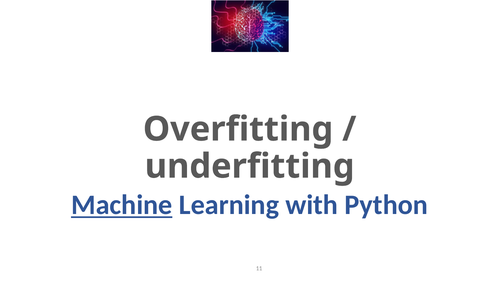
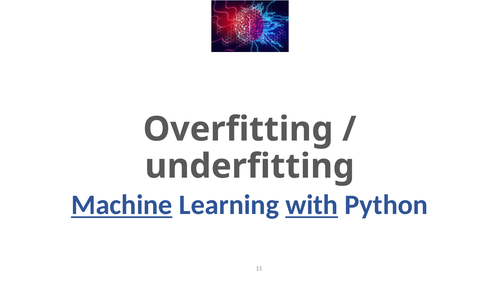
with underline: none -> present
